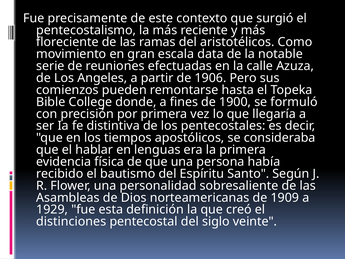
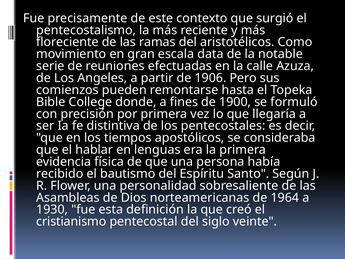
1909: 1909 -> 1964
1929: 1929 -> 1930
distinciones: distinciones -> cristianismo
